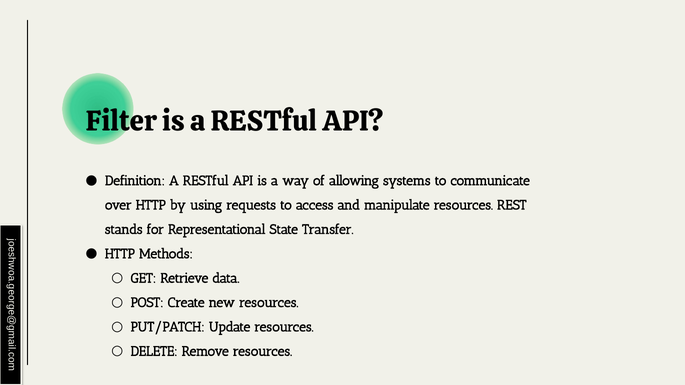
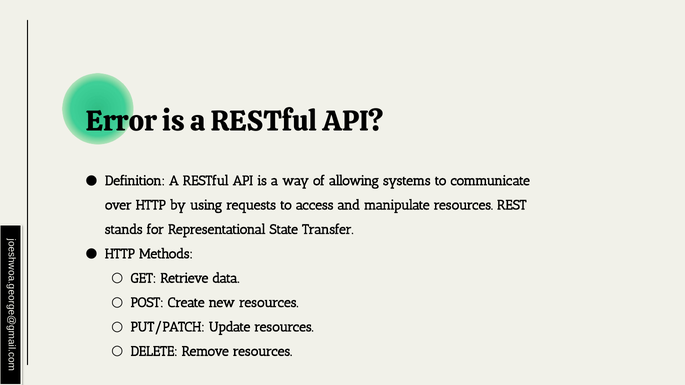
Filter: Filter -> Error
